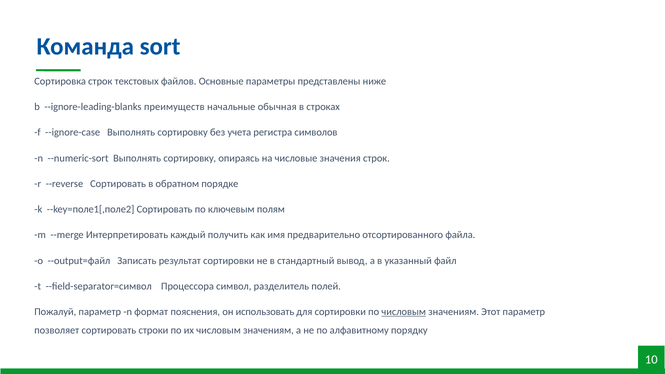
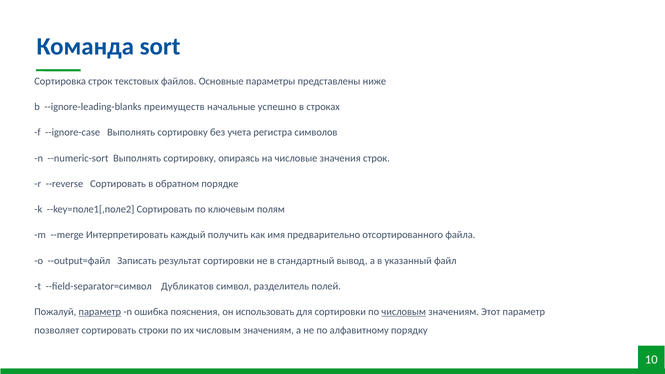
обычная: обычная -> успешно
Процессора: Процессора -> Дубликатов
параметр at (100, 312) underline: none -> present
формат: формат -> ошибка
